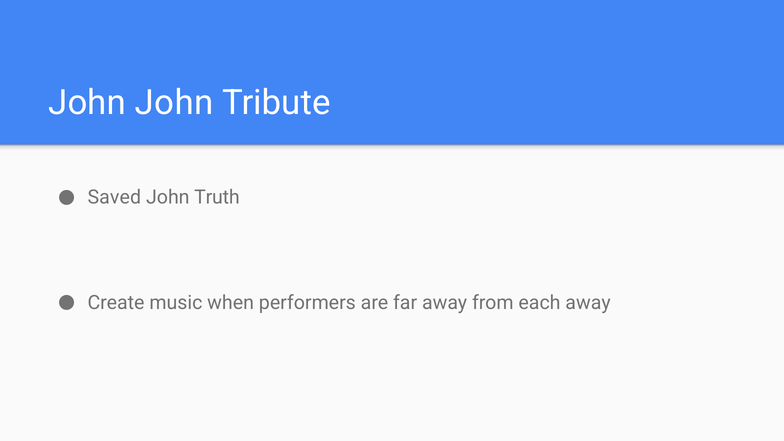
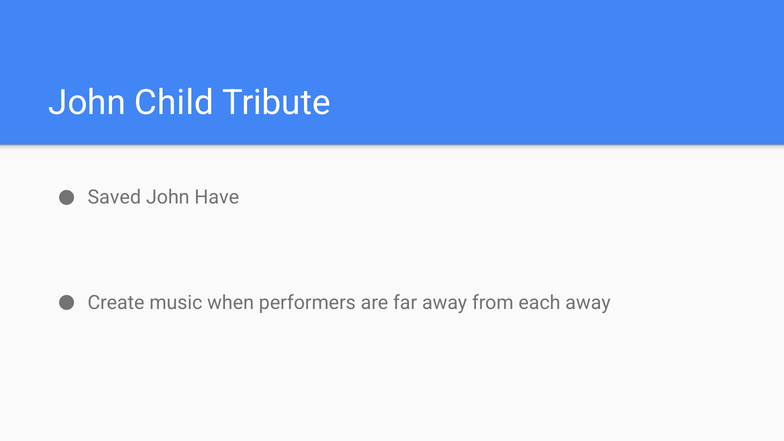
John John: John -> Child
Truth: Truth -> Have
